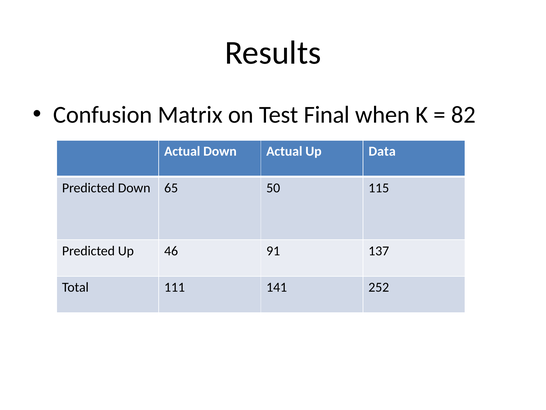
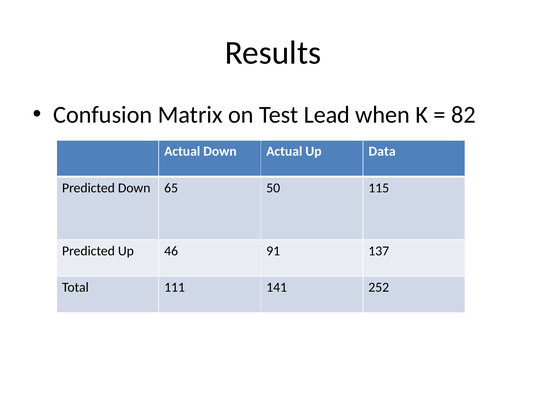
Final: Final -> Lead
